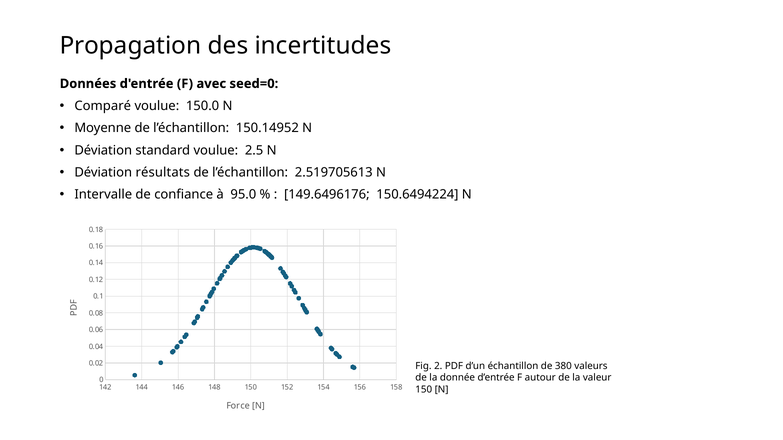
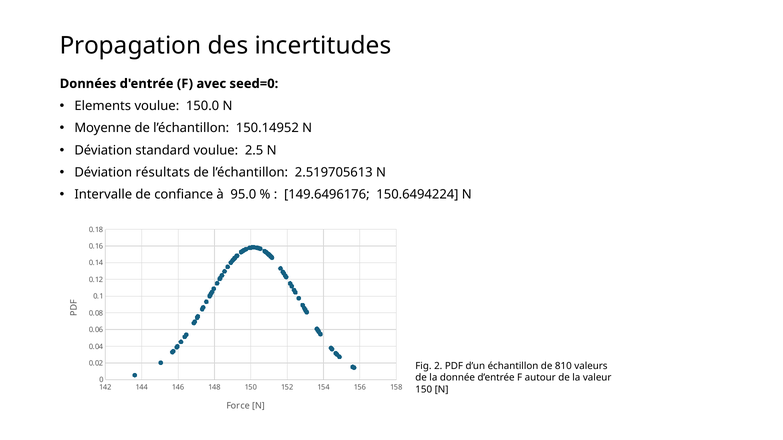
Comparé: Comparé -> Elements
380: 380 -> 810
